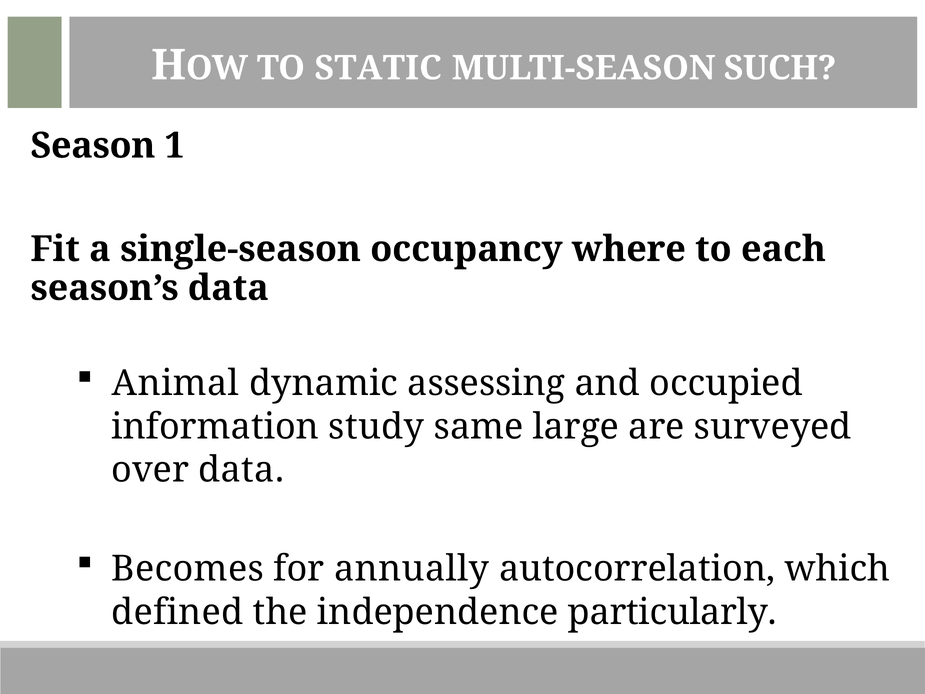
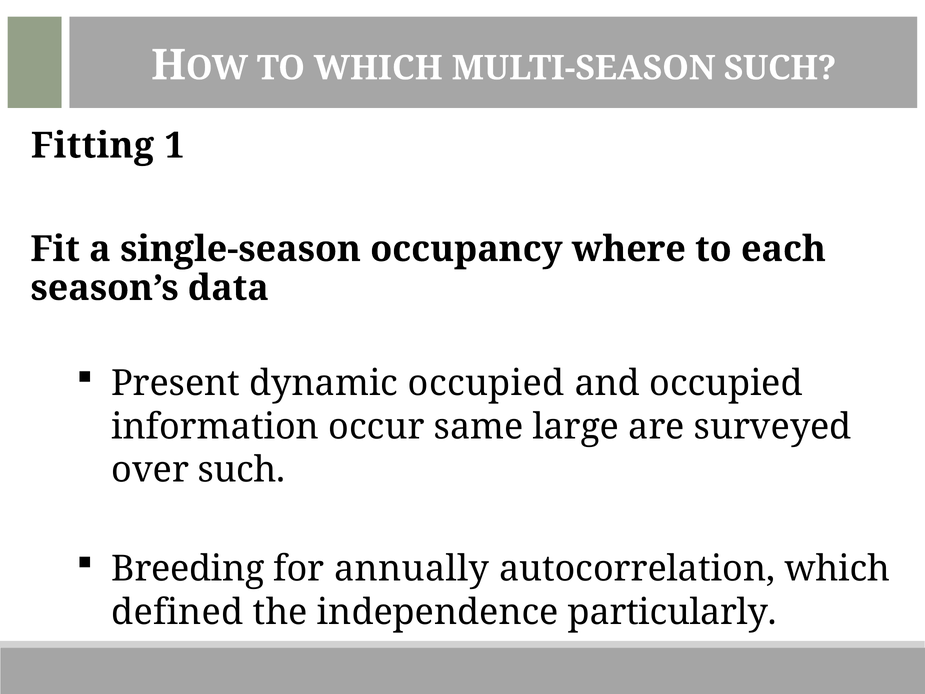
TO STATIC: STATIC -> WHICH
Season: Season -> Fitting
Animal: Animal -> Present
dynamic assessing: assessing -> occupied
study: study -> occur
over data: data -> such
Becomes: Becomes -> Breeding
